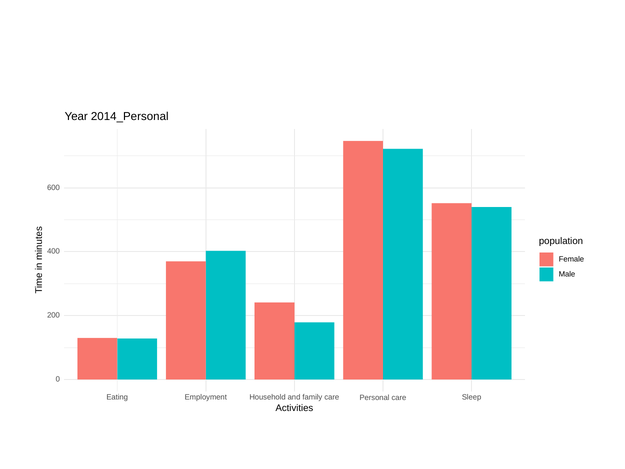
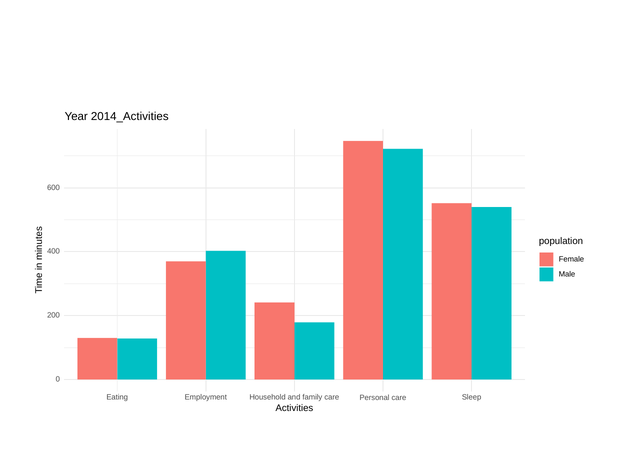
2014_Personal: 2014_Personal -> 2014_Activities
